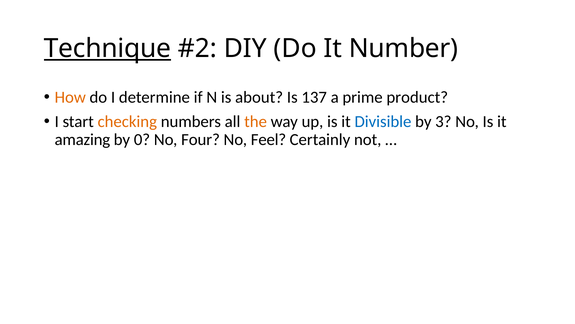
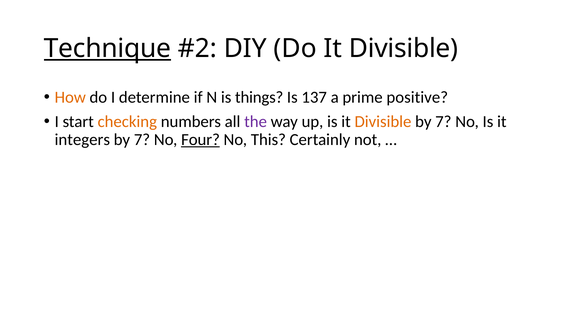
Do It Number: Number -> Divisible
about: about -> things
product: product -> positive
the colour: orange -> purple
Divisible at (383, 121) colour: blue -> orange
3 at (443, 121): 3 -> 7
amazing: amazing -> integers
0 at (142, 139): 0 -> 7
Four underline: none -> present
Feel: Feel -> This
